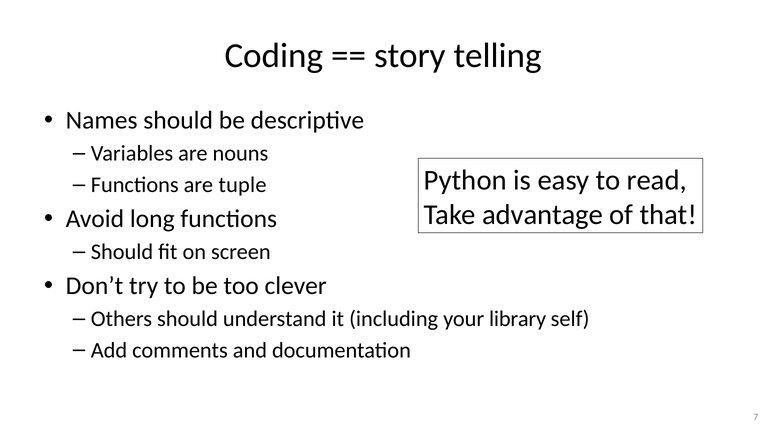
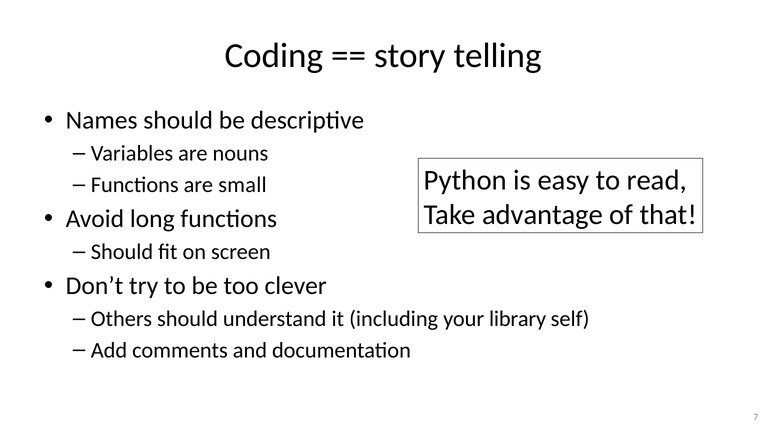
tuple: tuple -> small
